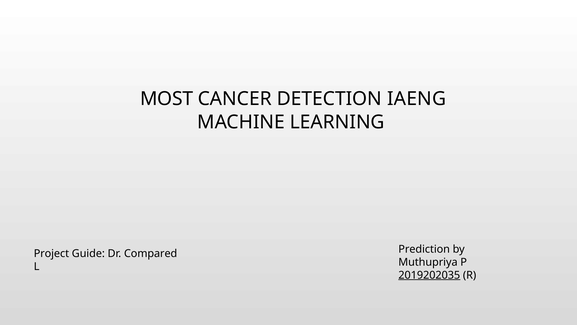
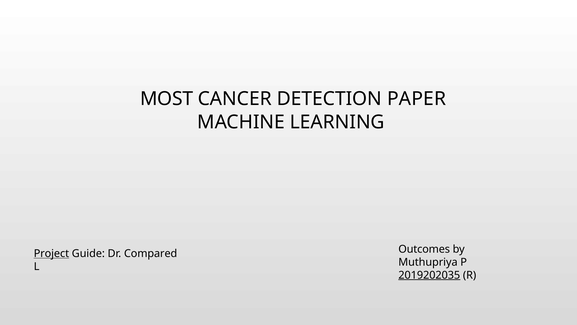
IAENG: IAENG -> PAPER
Prediction: Prediction -> Outcomes
Project underline: none -> present
